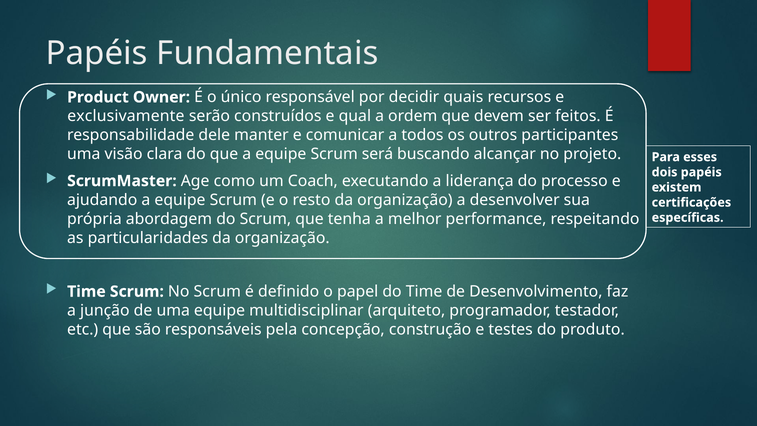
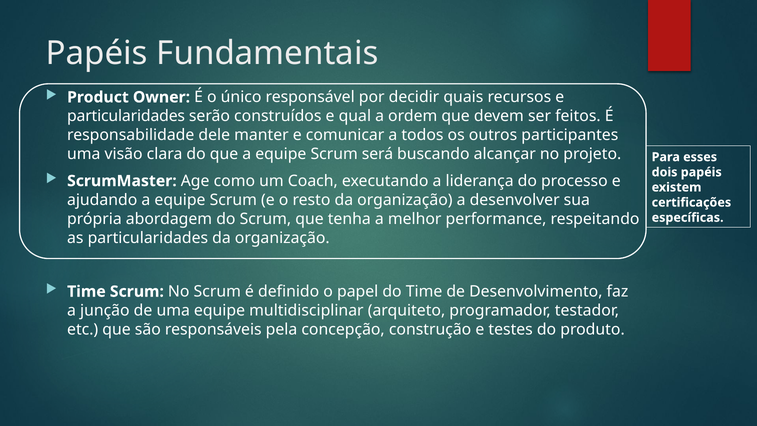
exclusivamente at (126, 116): exclusivamente -> particularidades
